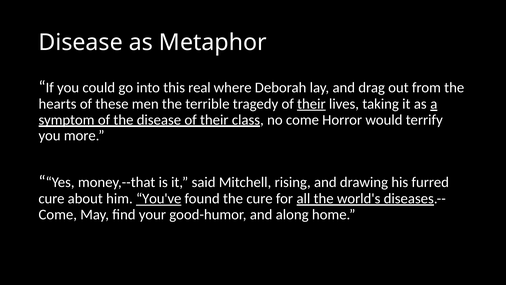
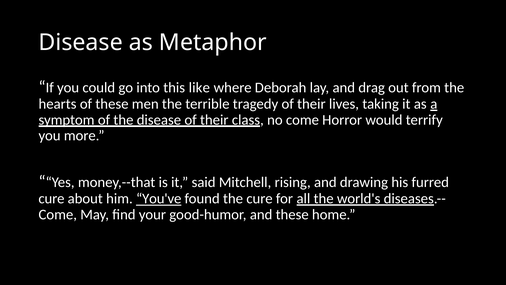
real: real -> like
their at (311, 104) underline: present -> none
and along: along -> these
